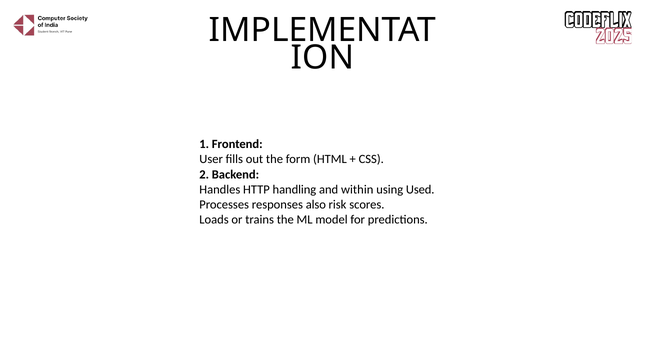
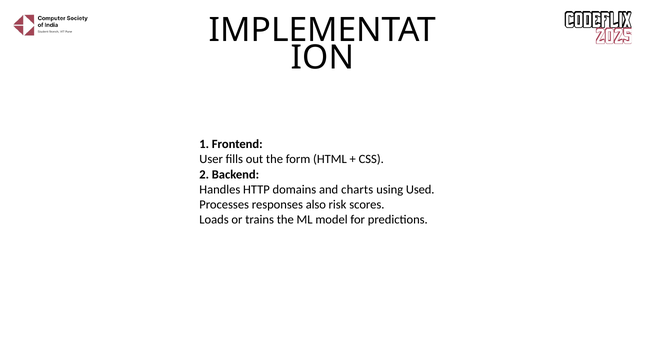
handling: handling -> domains
within: within -> charts
